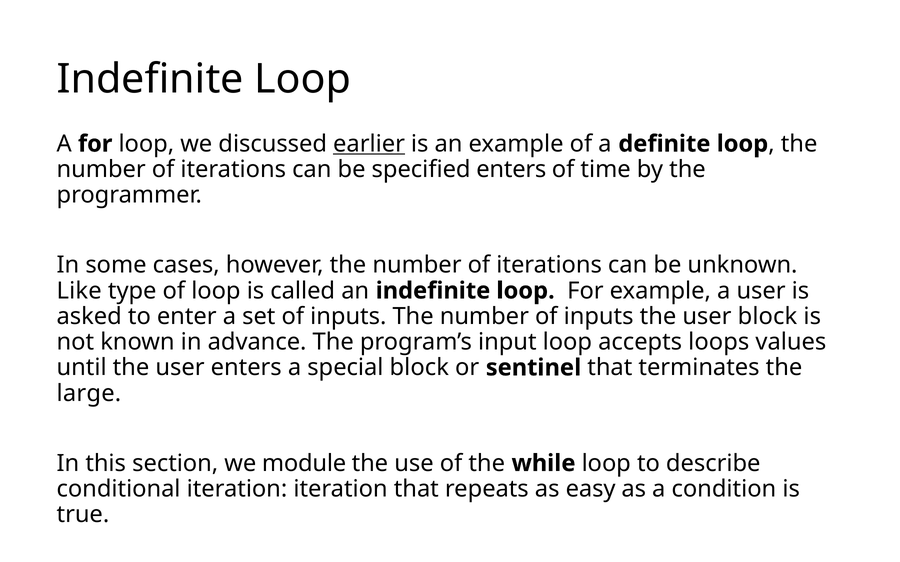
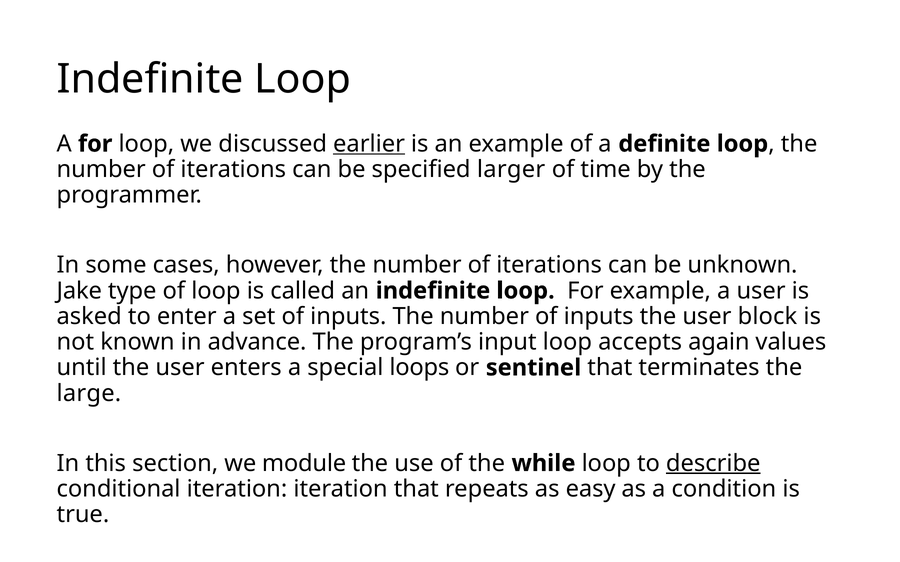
specified enters: enters -> larger
Like: Like -> Jake
loops: loops -> again
special block: block -> loops
describe underline: none -> present
